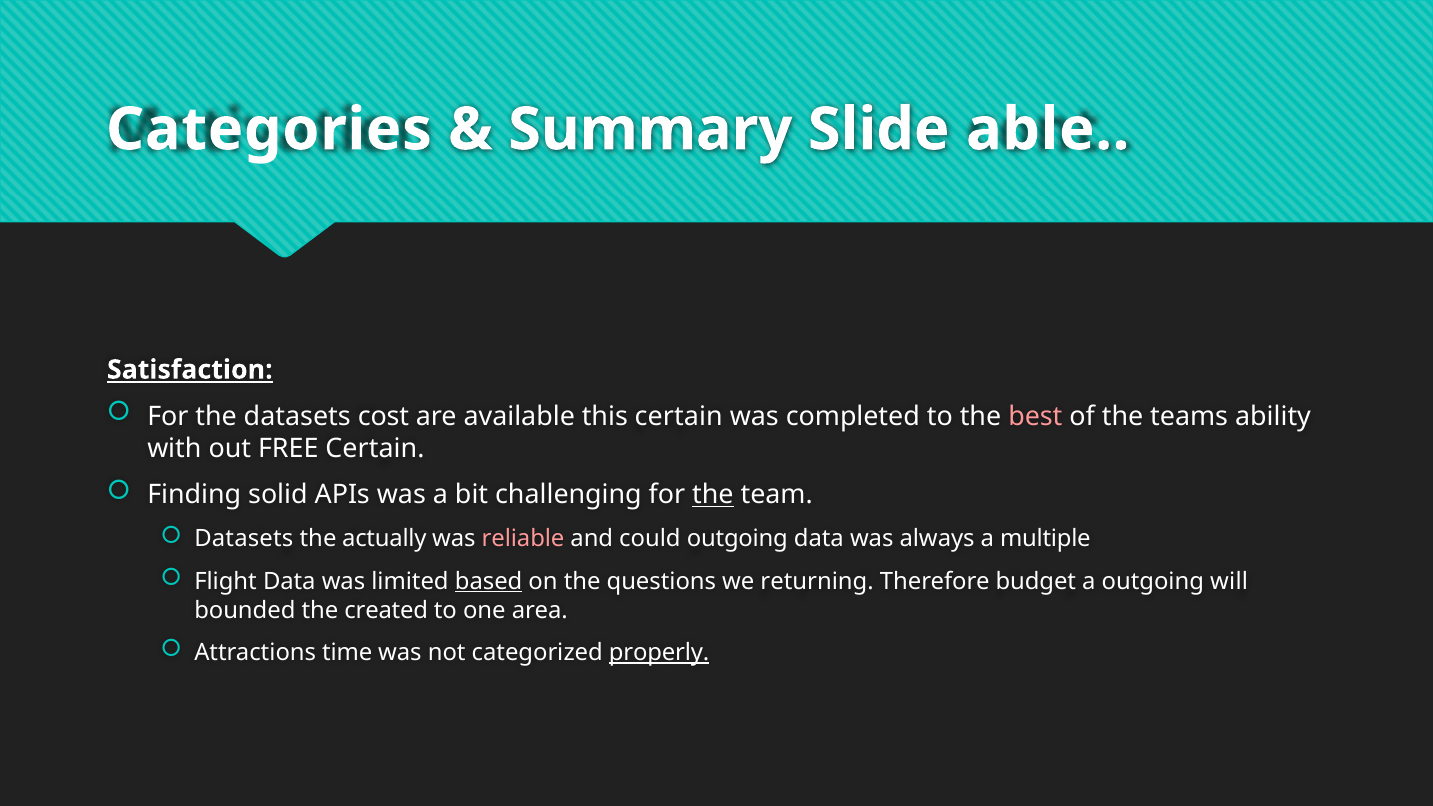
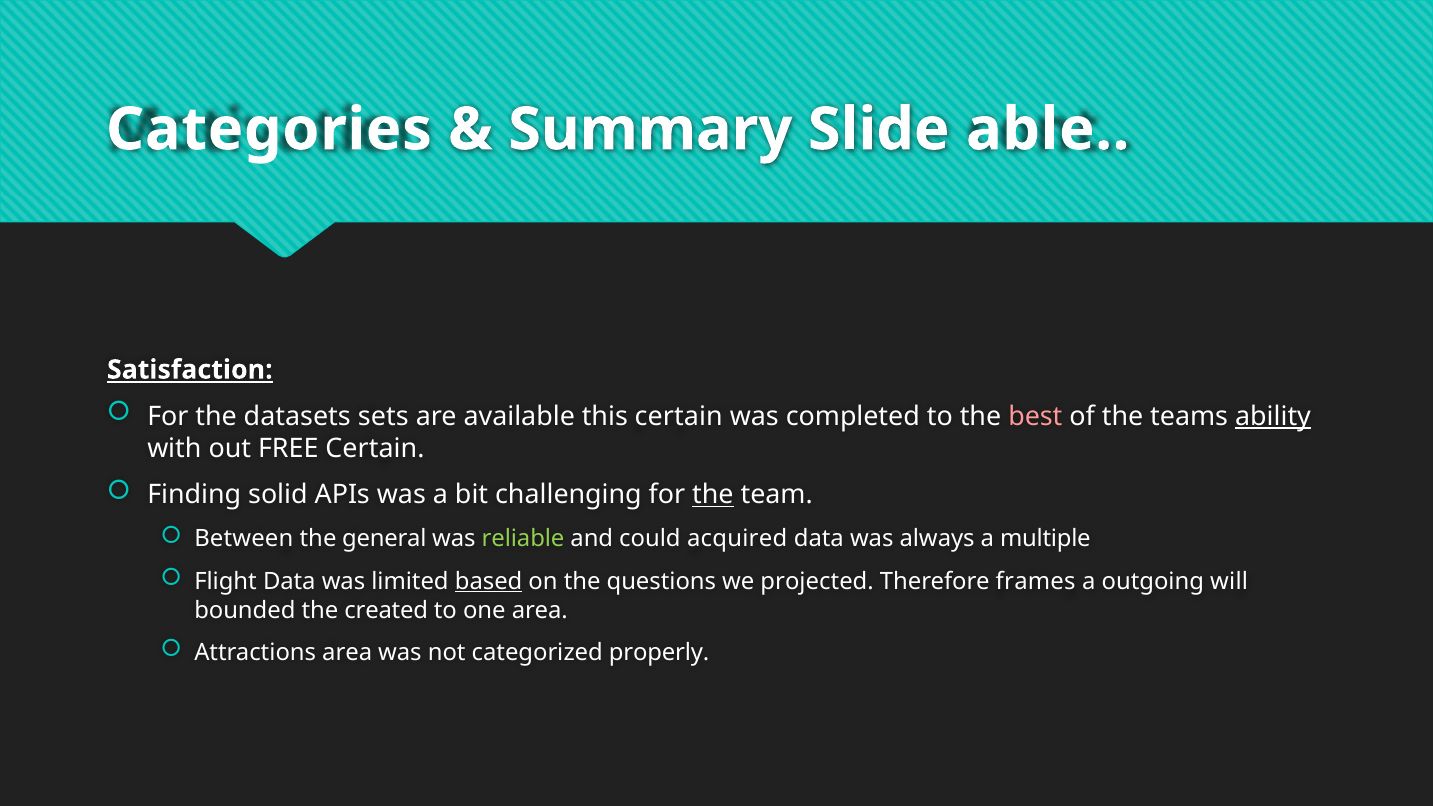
cost: cost -> sets
ability underline: none -> present
Datasets at (244, 539): Datasets -> Between
actually: actually -> general
reliable colour: pink -> light green
could outgoing: outgoing -> acquired
returning: returning -> projected
budget: budget -> frames
Attractions time: time -> area
properly underline: present -> none
